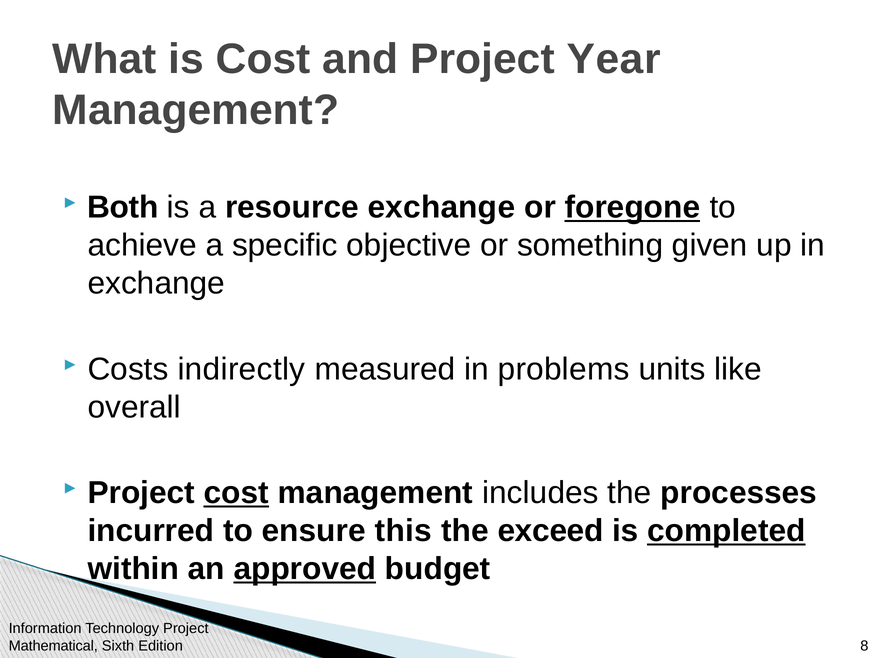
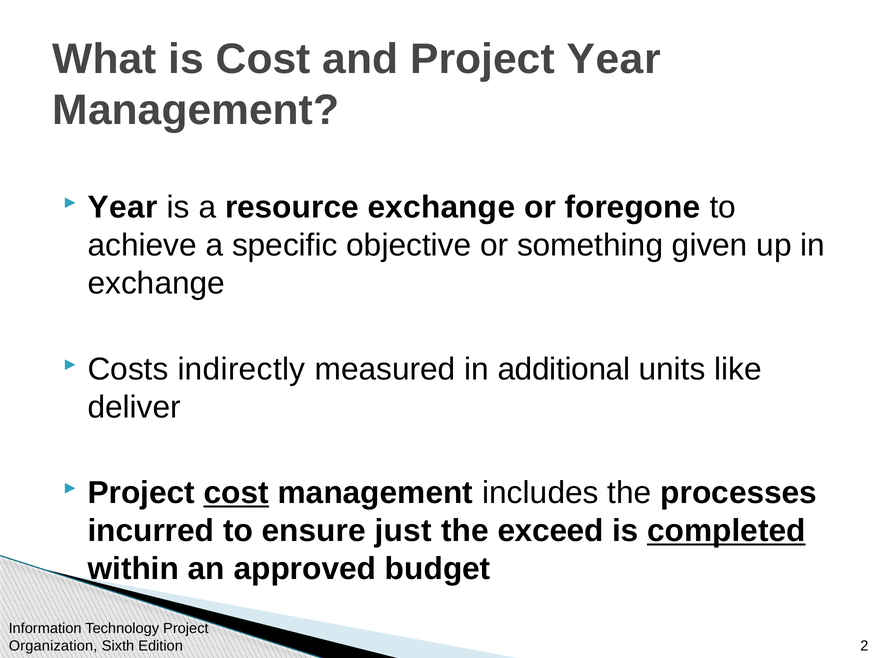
Both at (123, 207): Both -> Year
foregone underline: present -> none
problems: problems -> additional
overall: overall -> deliver
this: this -> just
approved underline: present -> none
Mathematical: Mathematical -> Organization
8: 8 -> 2
